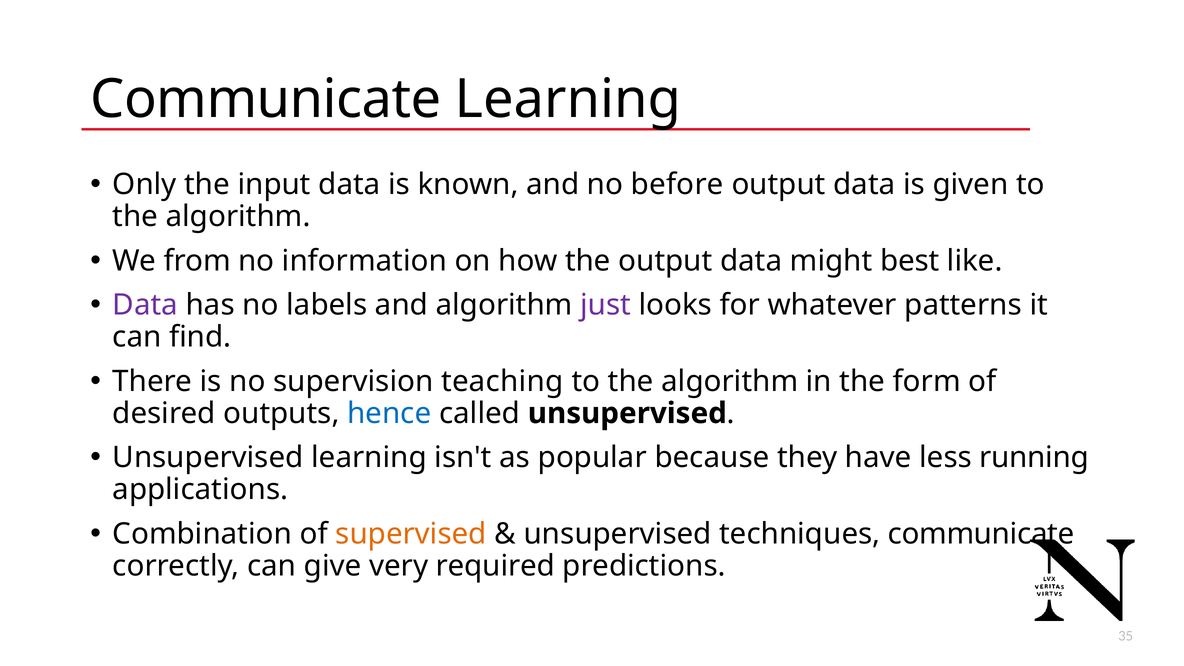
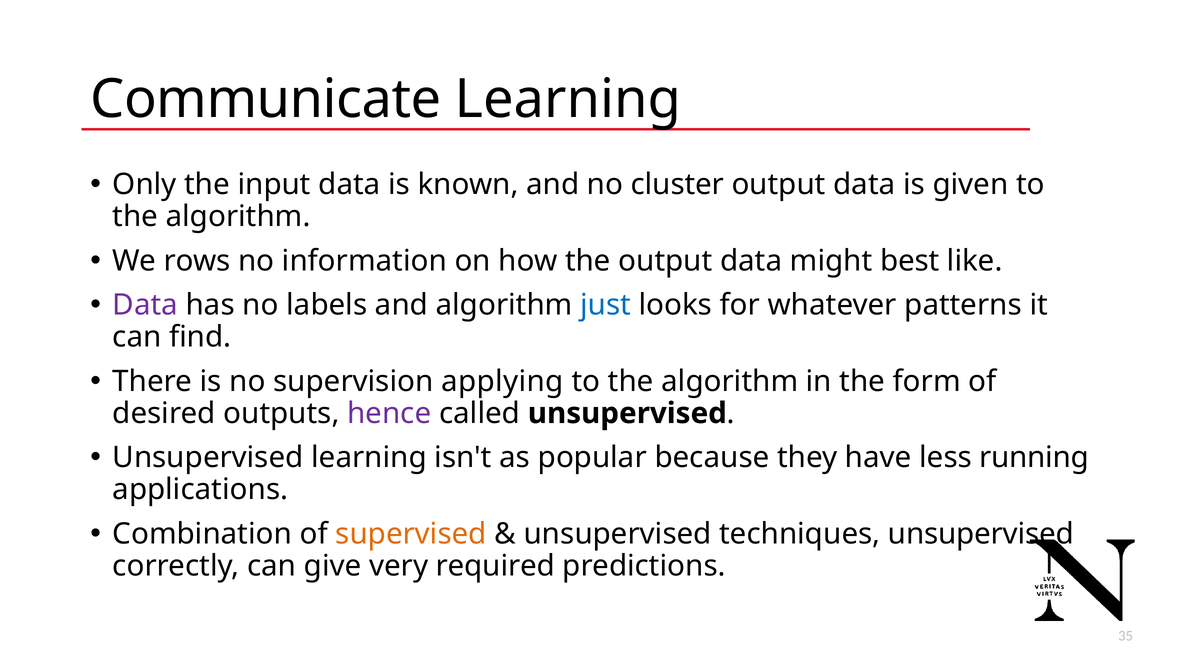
before: before -> cluster
from: from -> rows
just colour: purple -> blue
teaching: teaching -> applying
hence colour: blue -> purple
techniques communicate: communicate -> unsupervised
